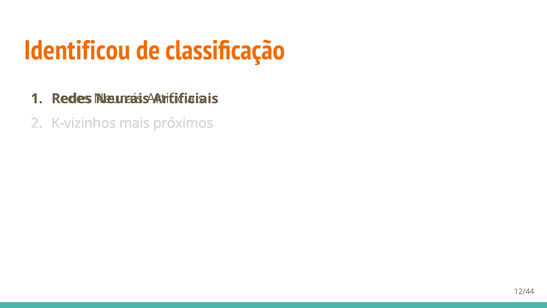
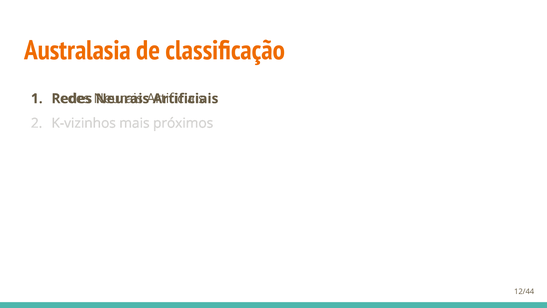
Identificou: Identificou -> Australasia
